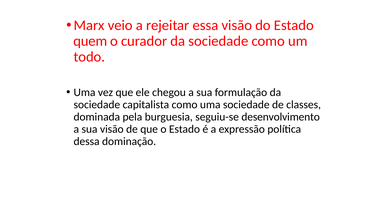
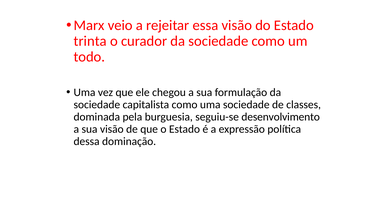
quem: quem -> trinta
